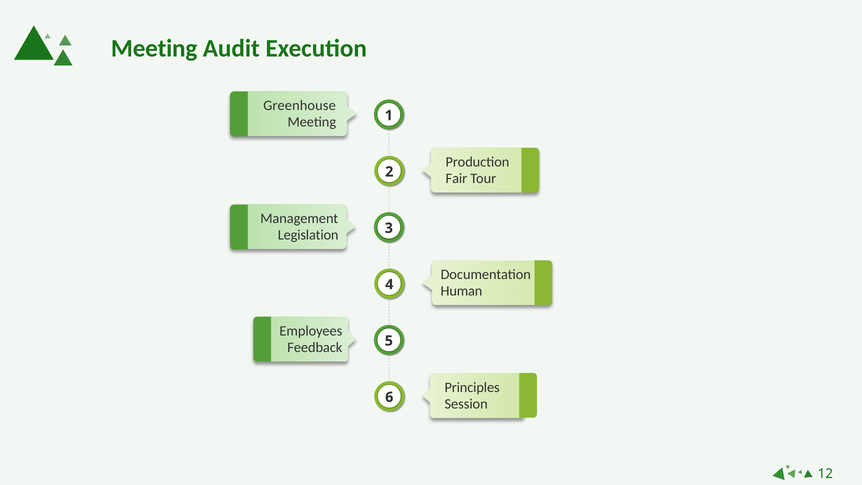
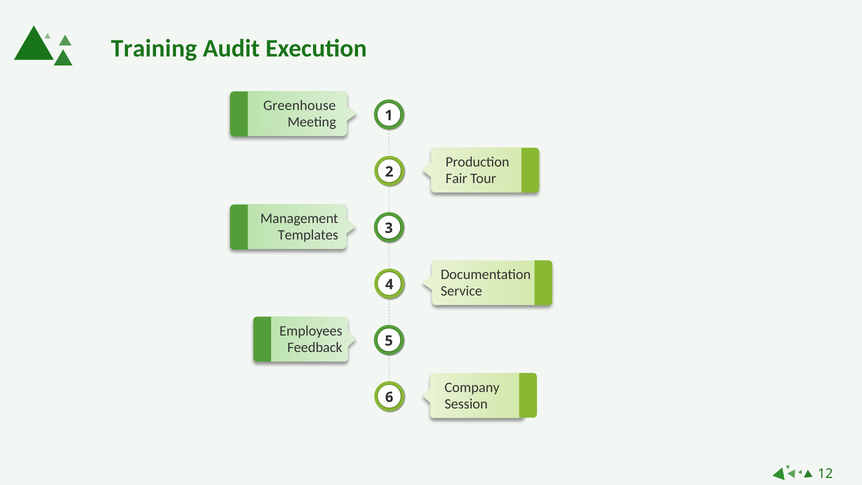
Meeting at (154, 49): Meeting -> Training
Legislation: Legislation -> Templates
Human: Human -> Service
Principles: Principles -> Company
